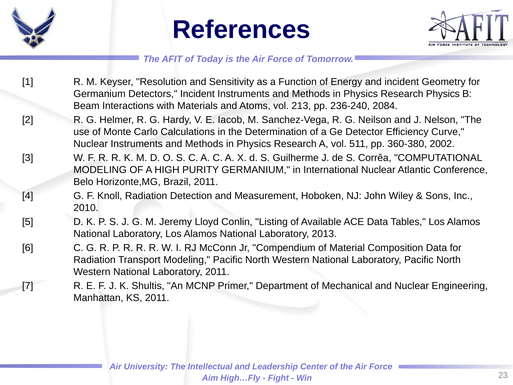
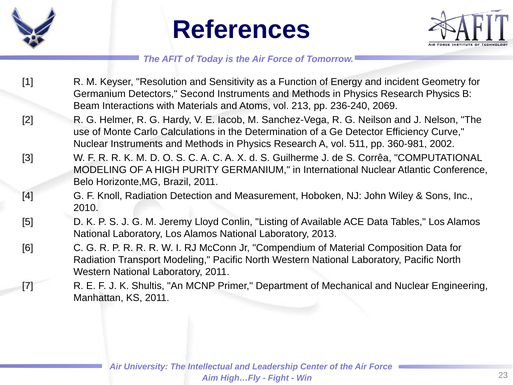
Detectors Incident: Incident -> Second
2084: 2084 -> 2069
360-380: 360-380 -> 360-981
